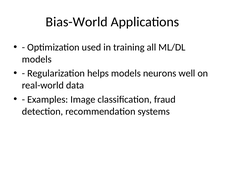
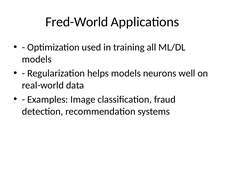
Bias-World: Bias-World -> Fred-World
